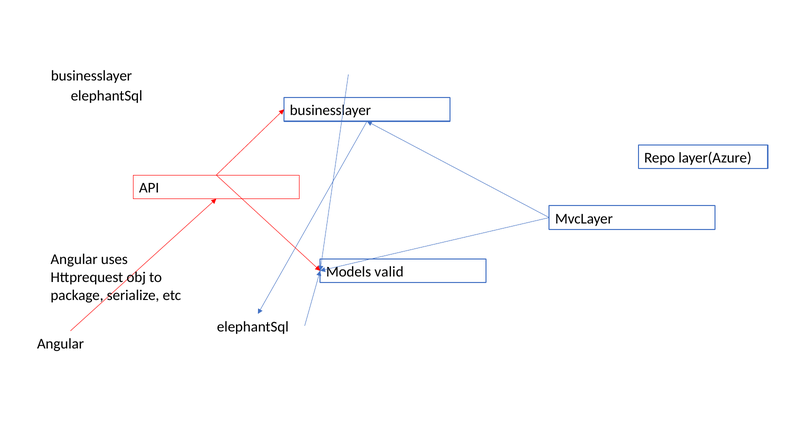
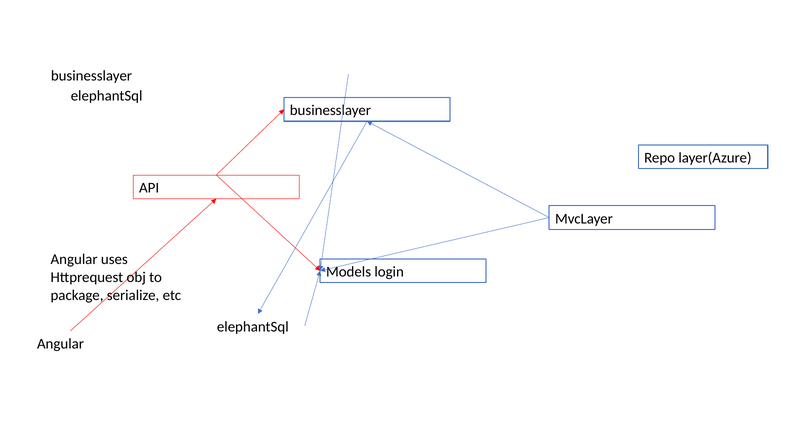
valid: valid -> login
